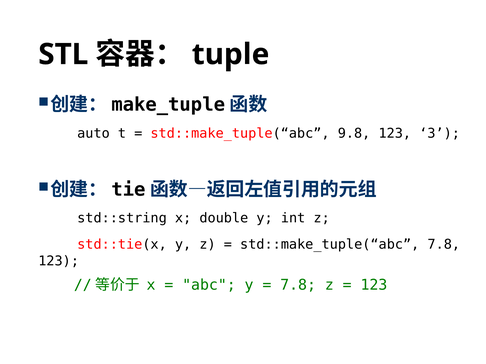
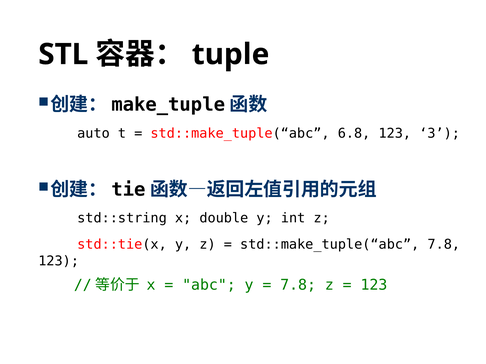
9.8: 9.8 -> 6.8
